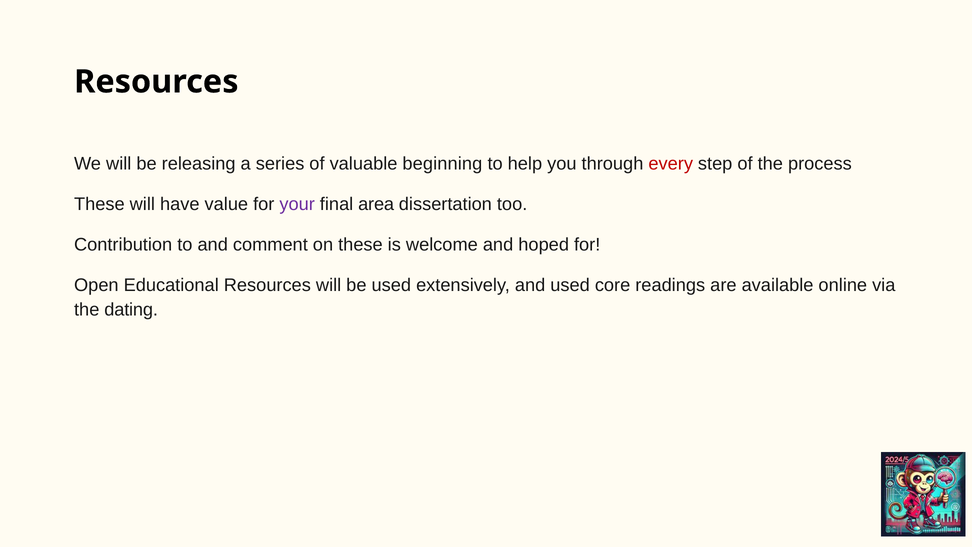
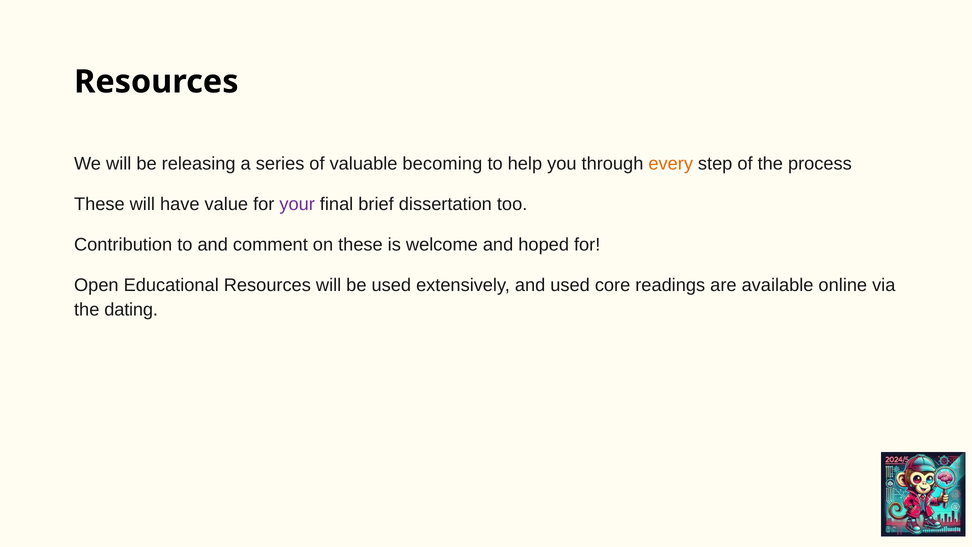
beginning: beginning -> becoming
every colour: red -> orange
area: area -> brief
